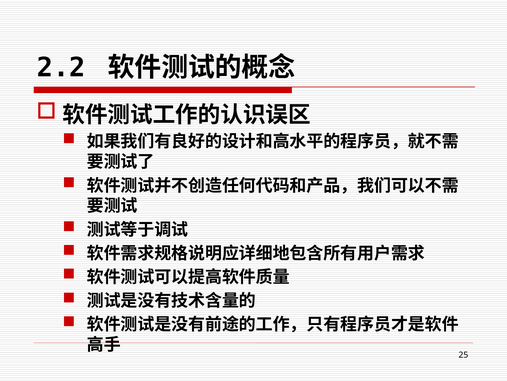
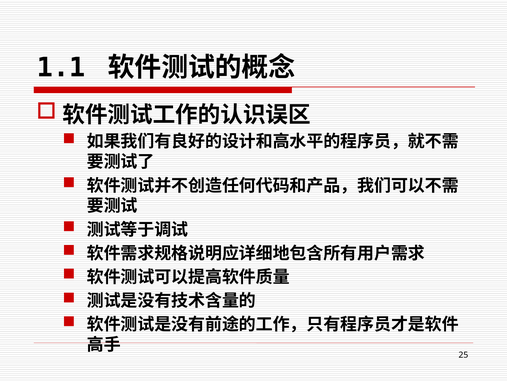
2.2: 2.2 -> 1.1
